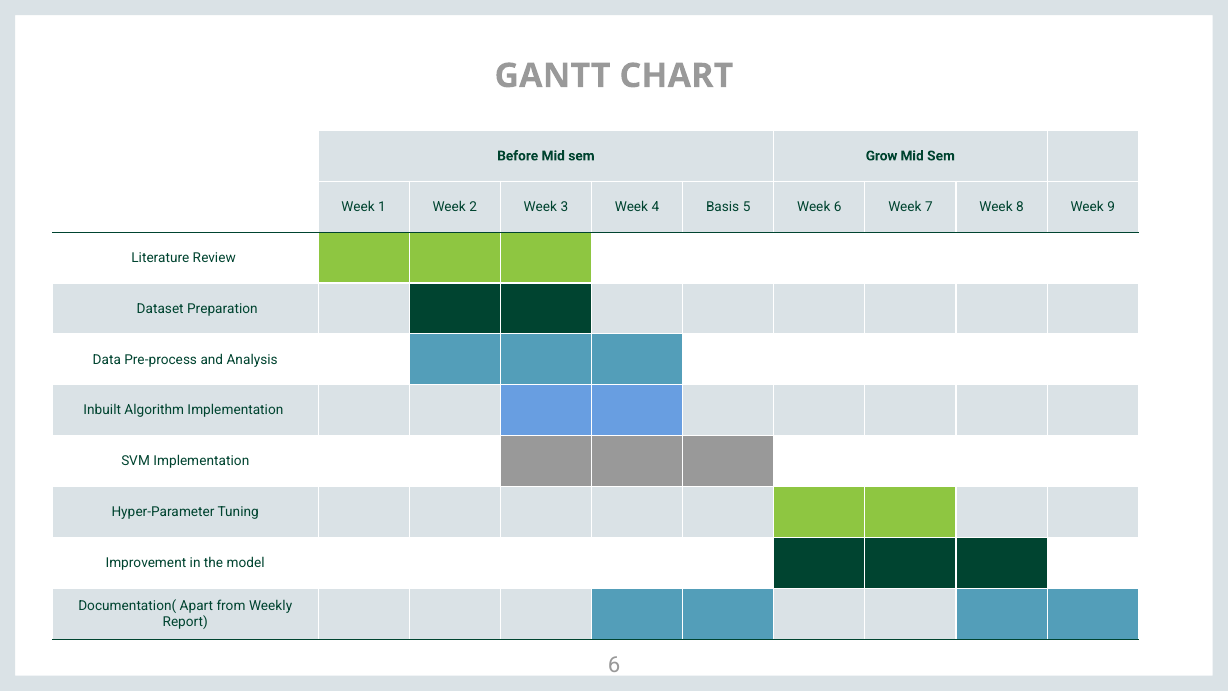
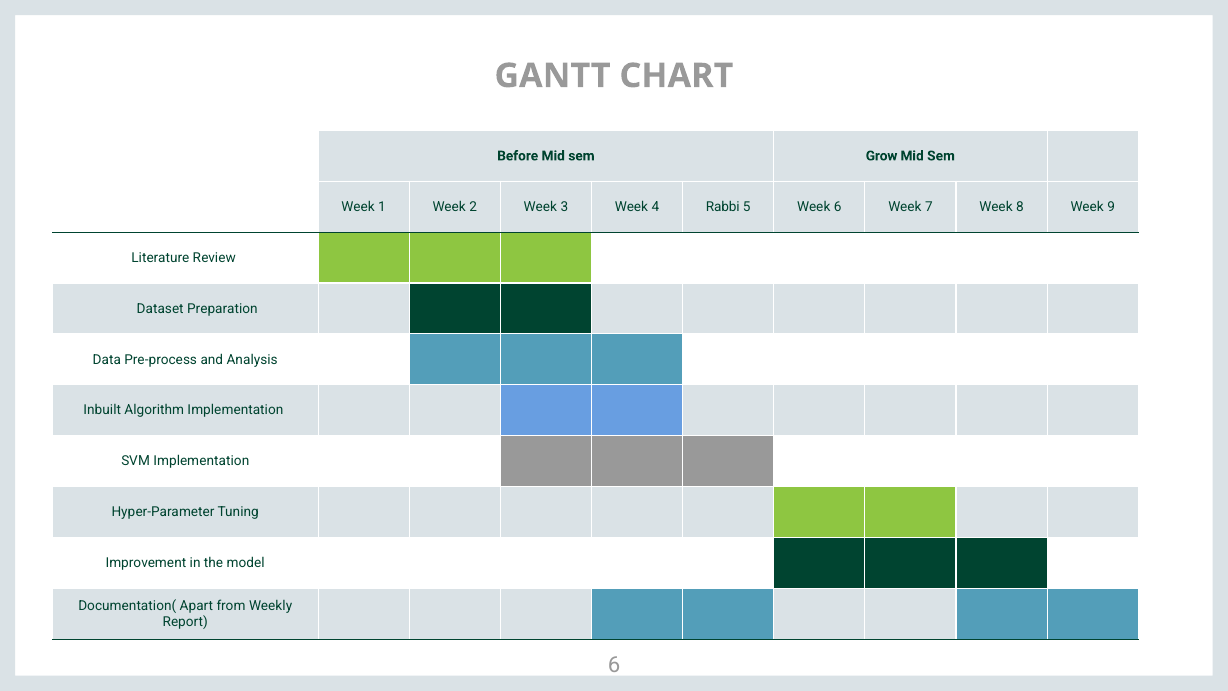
Basis: Basis -> Rabbi
